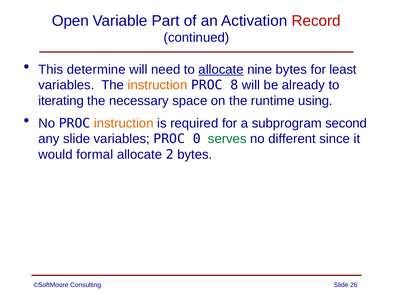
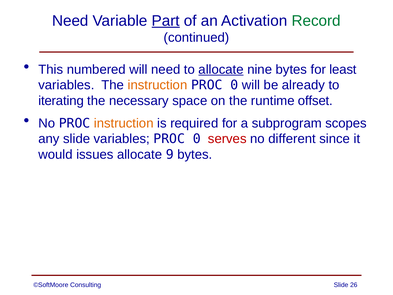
Open at (70, 21): Open -> Need
Part underline: none -> present
Record colour: red -> green
determine: determine -> numbered
8 at (234, 85): 8 -> 0
using: using -> offset
second: second -> scopes
serves colour: green -> red
formal: formal -> issues
2: 2 -> 9
